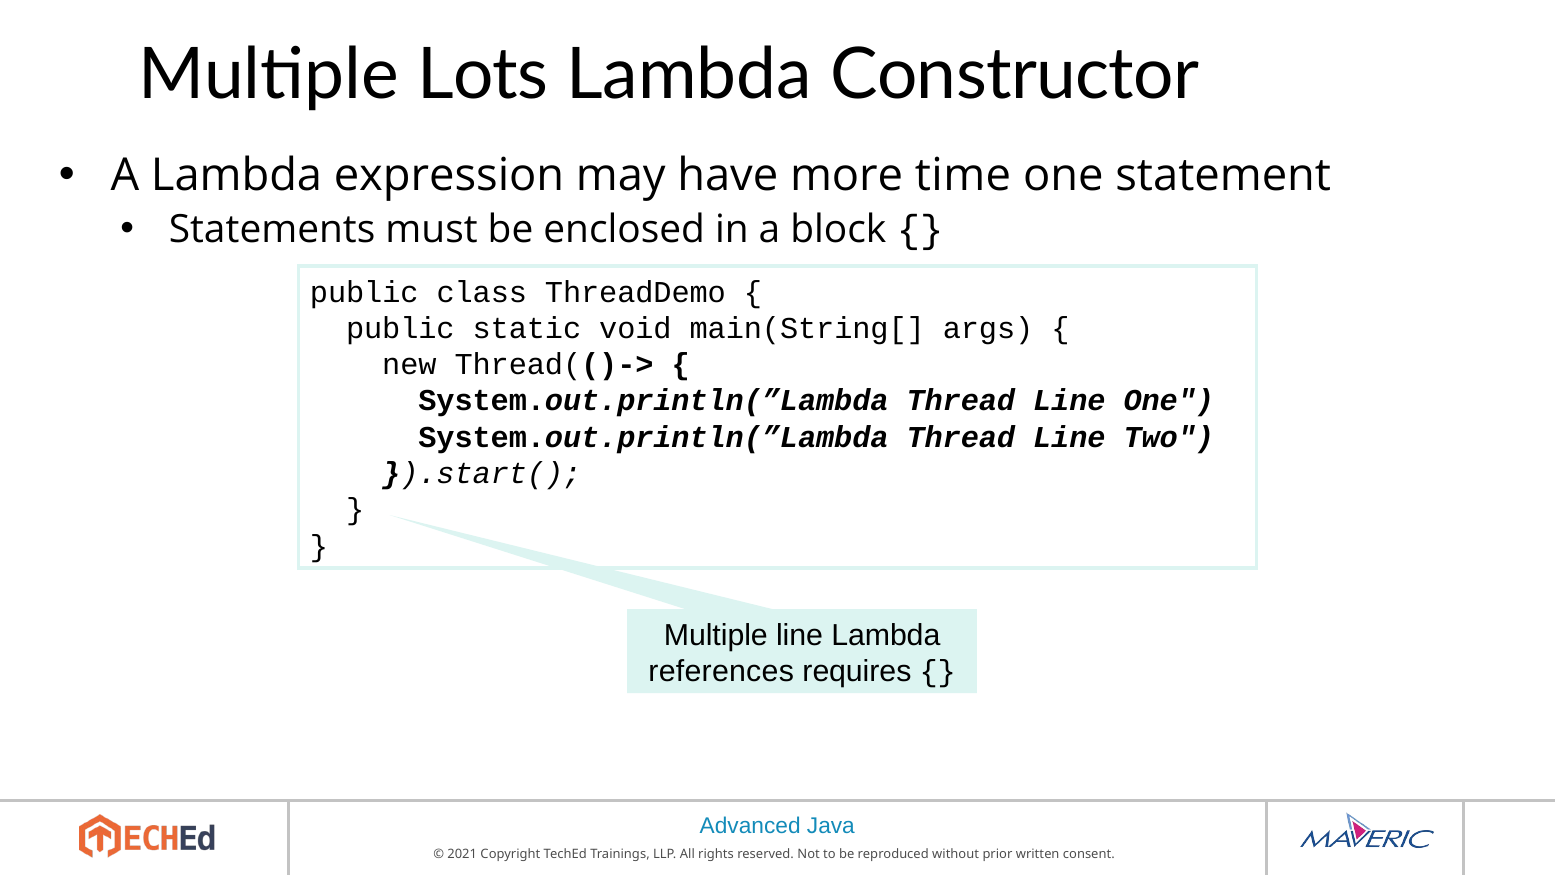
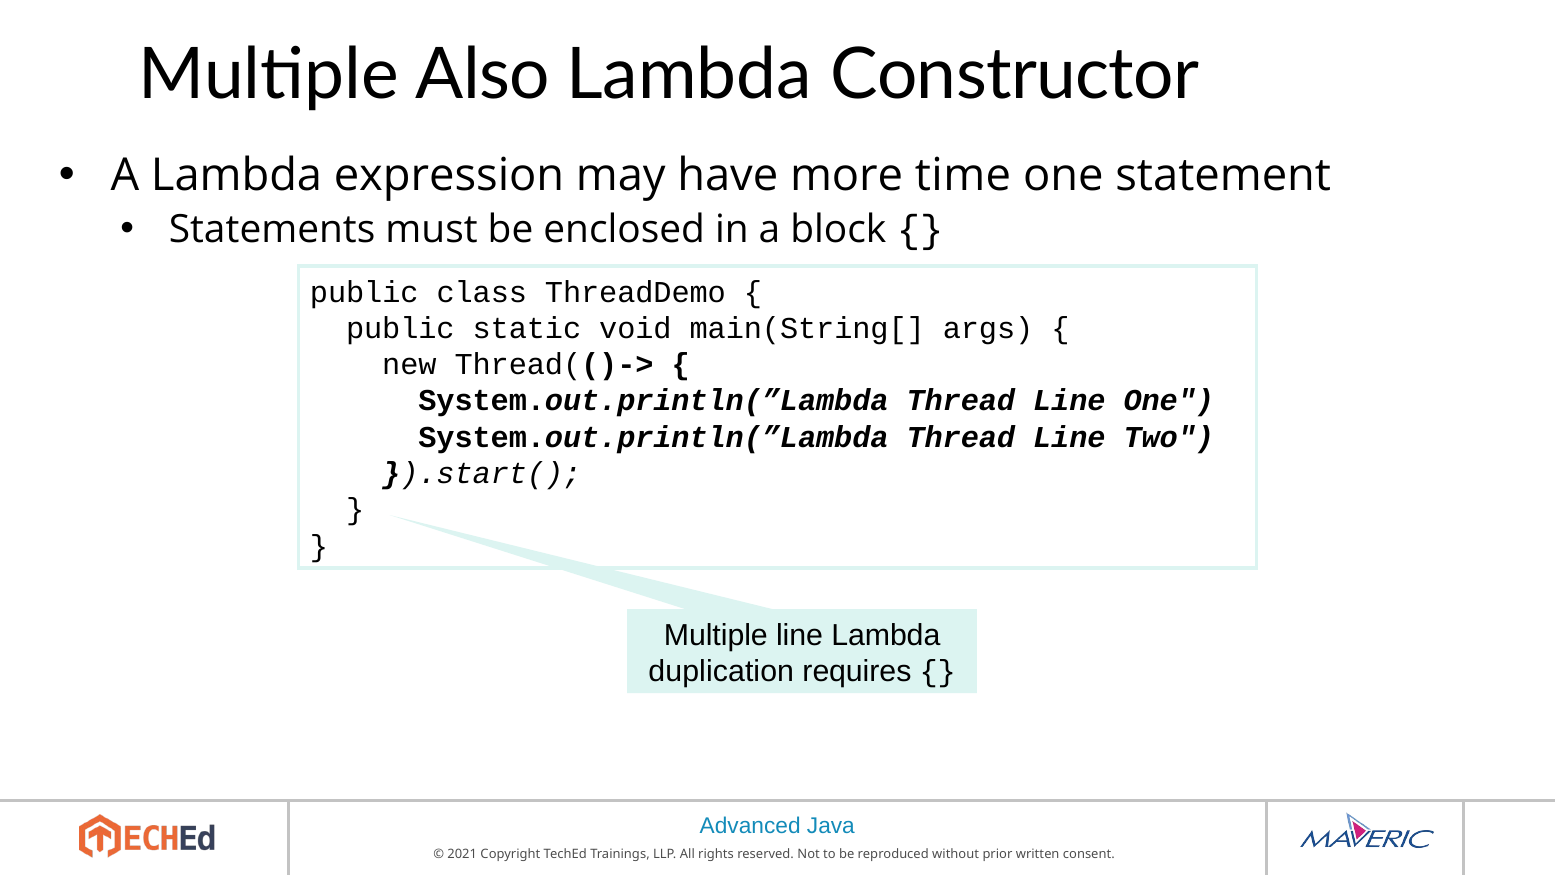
Lots: Lots -> Also
references: references -> duplication
